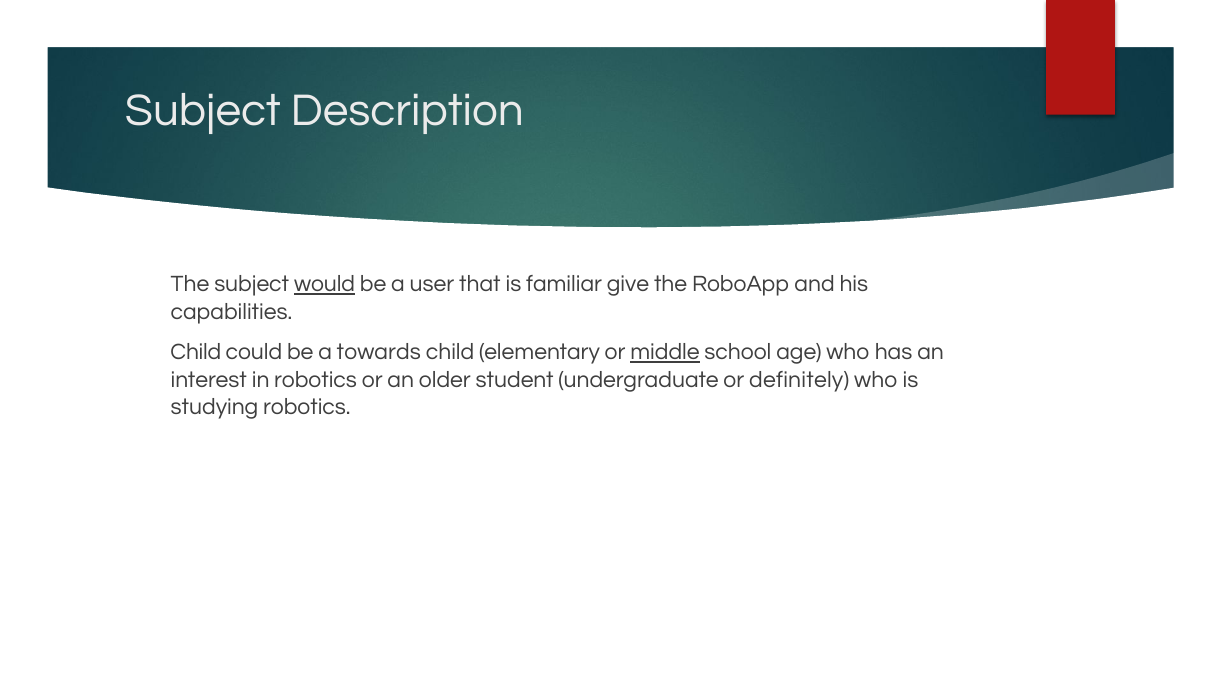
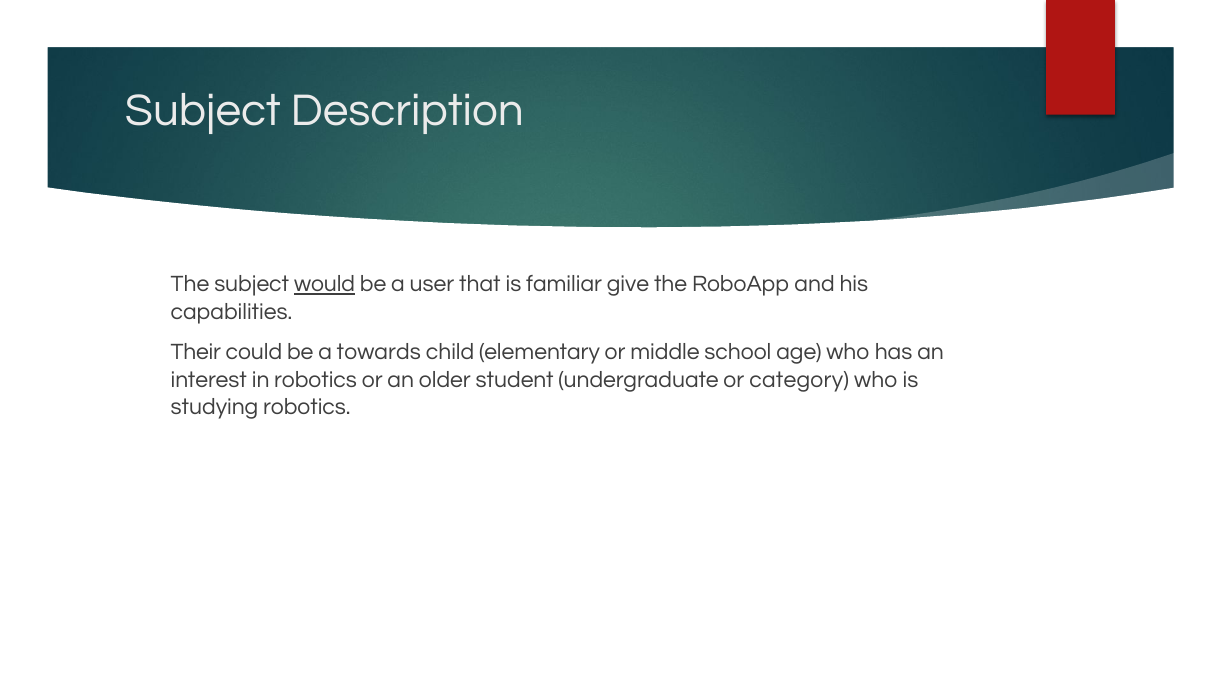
Child at (196, 352): Child -> Their
middle underline: present -> none
definitely: definitely -> category
